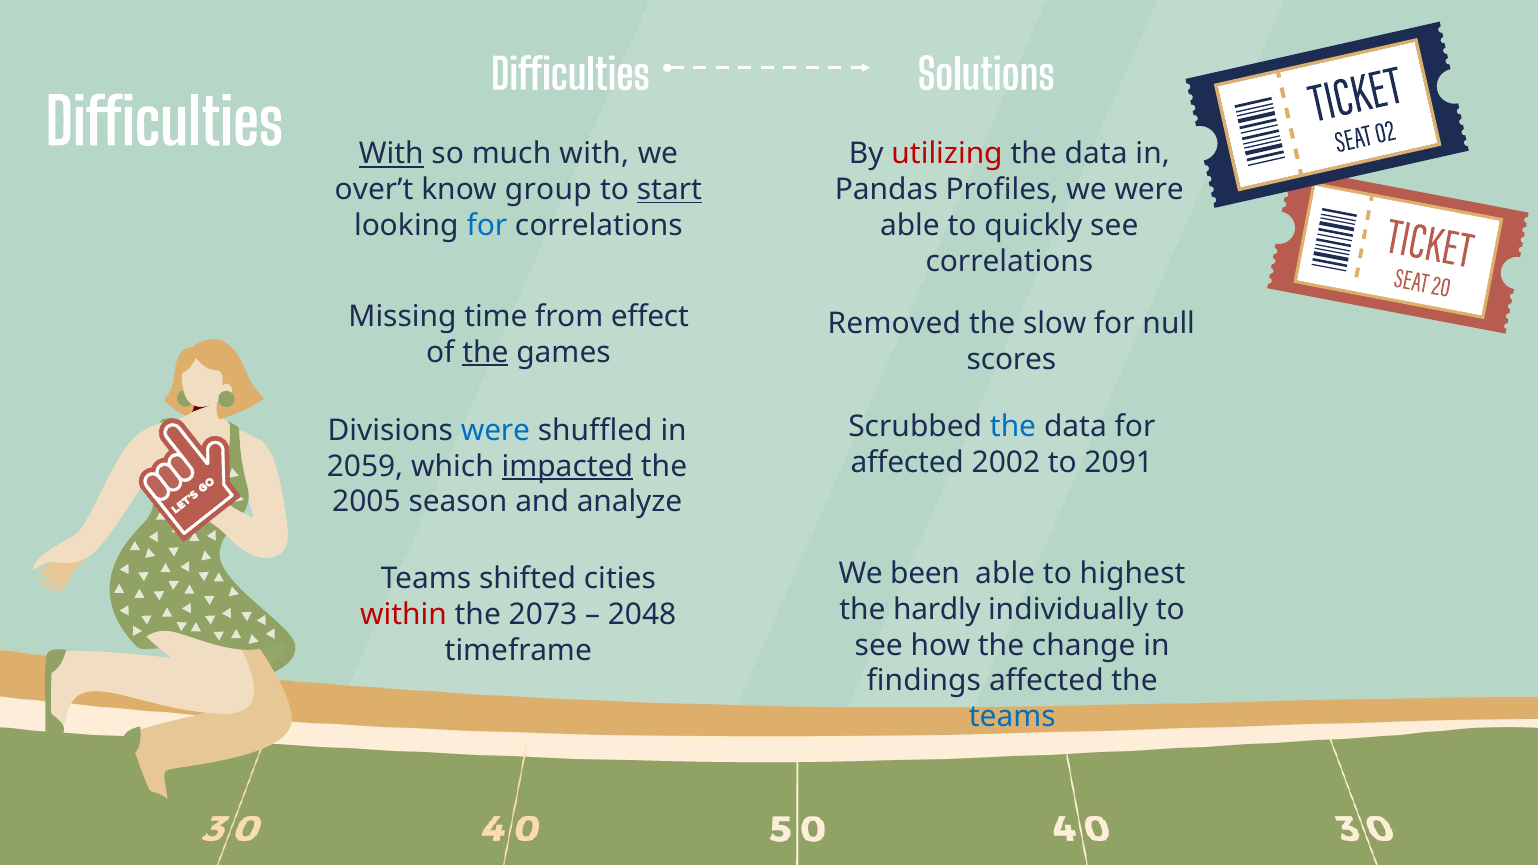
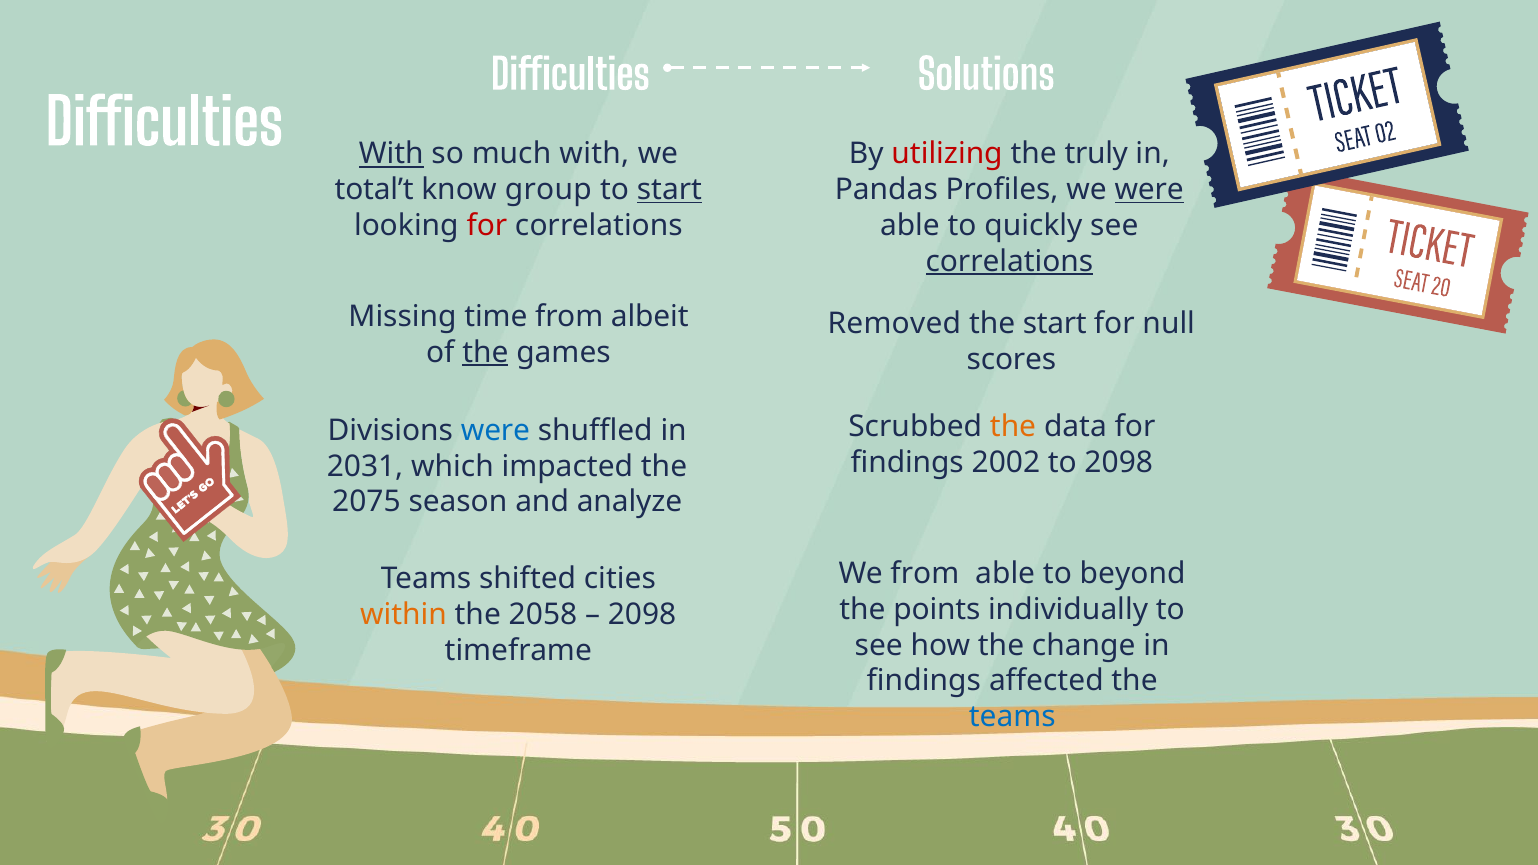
data at (1096, 154): data -> truly
over’t: over’t -> total’t
were at (1149, 190) underline: none -> present
for at (487, 226) colour: blue -> red
correlations at (1009, 262) underline: none -> present
effect: effect -> albeit
the slow: slow -> start
the at (1013, 426) colour: blue -> orange
affected at (907, 462): affected -> findings
to 2091: 2091 -> 2098
2059: 2059 -> 2031
impacted underline: present -> none
2005: 2005 -> 2075
We been: been -> from
highest: highest -> beyond
hardly: hardly -> points
within colour: red -> orange
2073: 2073 -> 2058
2048 at (642, 615): 2048 -> 2098
